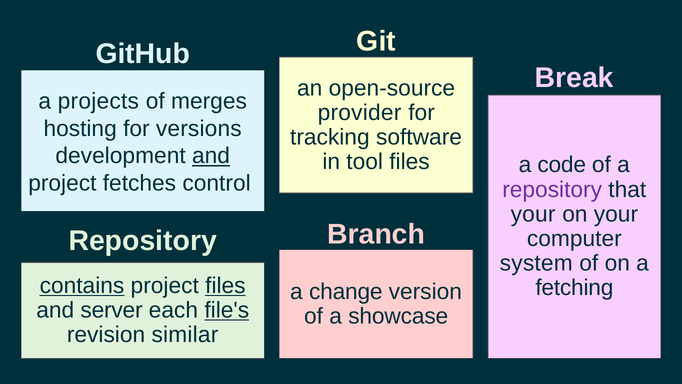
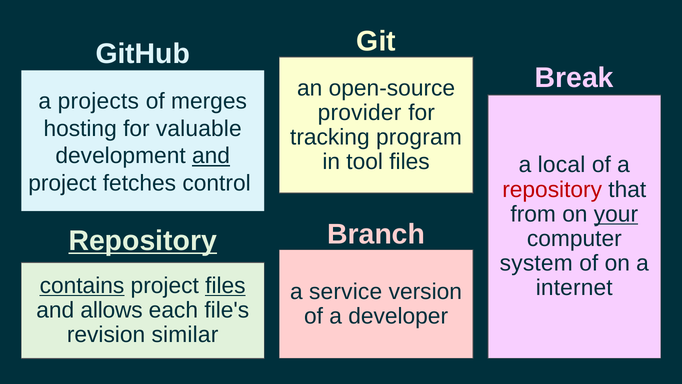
versions: versions -> valuable
software: software -> program
code: code -> local
repository at (552, 189) colour: purple -> red
your at (533, 214): your -> from
your at (616, 214) underline: none -> present
Repository at (143, 241) underline: none -> present
fetching: fetching -> internet
change: change -> service
server: server -> allows
file's underline: present -> none
showcase: showcase -> developer
